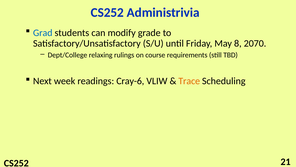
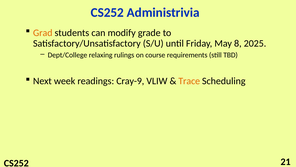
Grad colour: blue -> orange
2070: 2070 -> 2025
Cray-6: Cray-6 -> Cray-9
